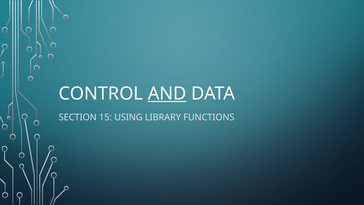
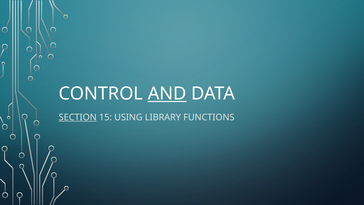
SECTION underline: none -> present
